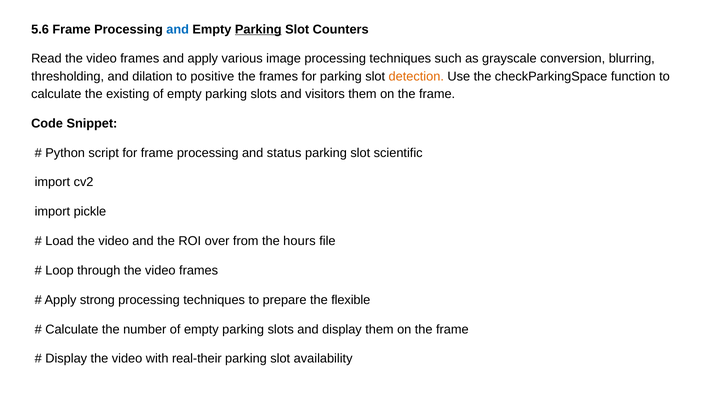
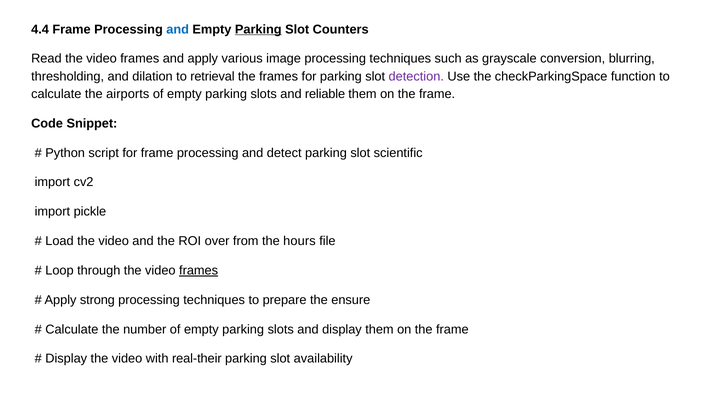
5.6: 5.6 -> 4.4
positive: positive -> retrieval
detection colour: orange -> purple
existing: existing -> airports
visitors: visitors -> reliable
status: status -> detect
frames at (199, 270) underline: none -> present
flexible: flexible -> ensure
